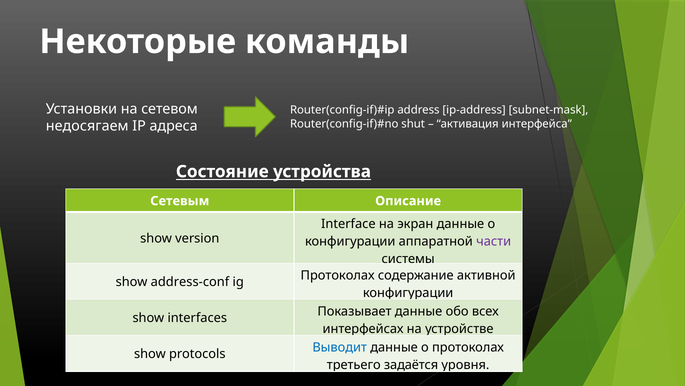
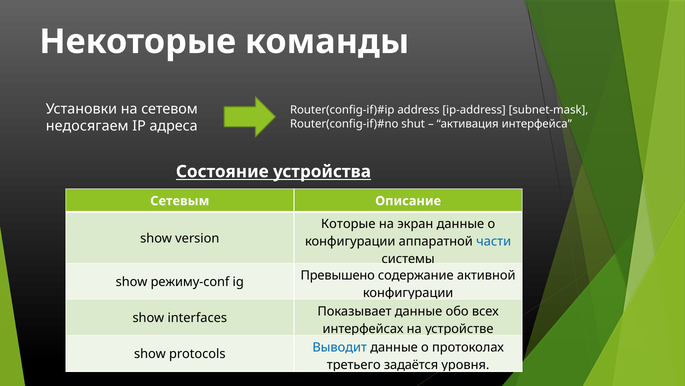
Interface: Interface -> Которые
части colour: purple -> blue
Протоколах at (338, 275): Протоколах -> Превышено
address-conf: address-conf -> режиму-conf
